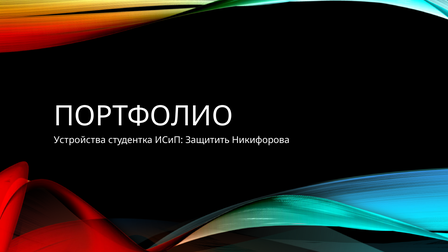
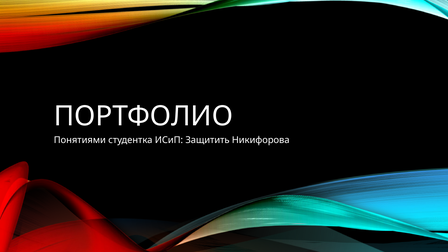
Устройства: Устройства -> Понятиями
